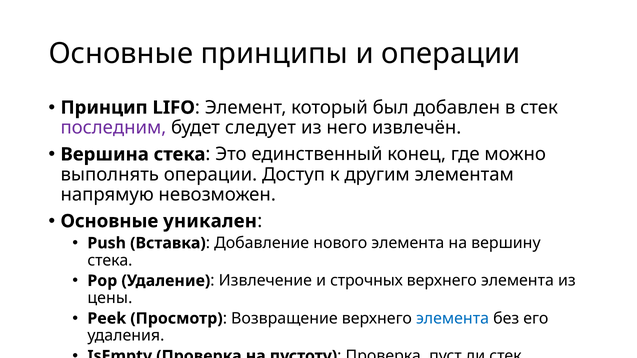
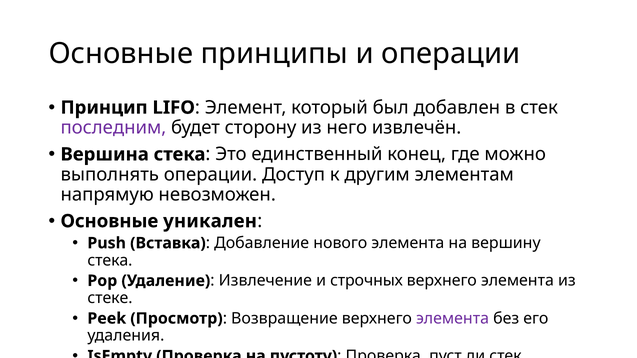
следует: следует -> сторону
цены: цены -> стеке
элемента at (453, 319) colour: blue -> purple
